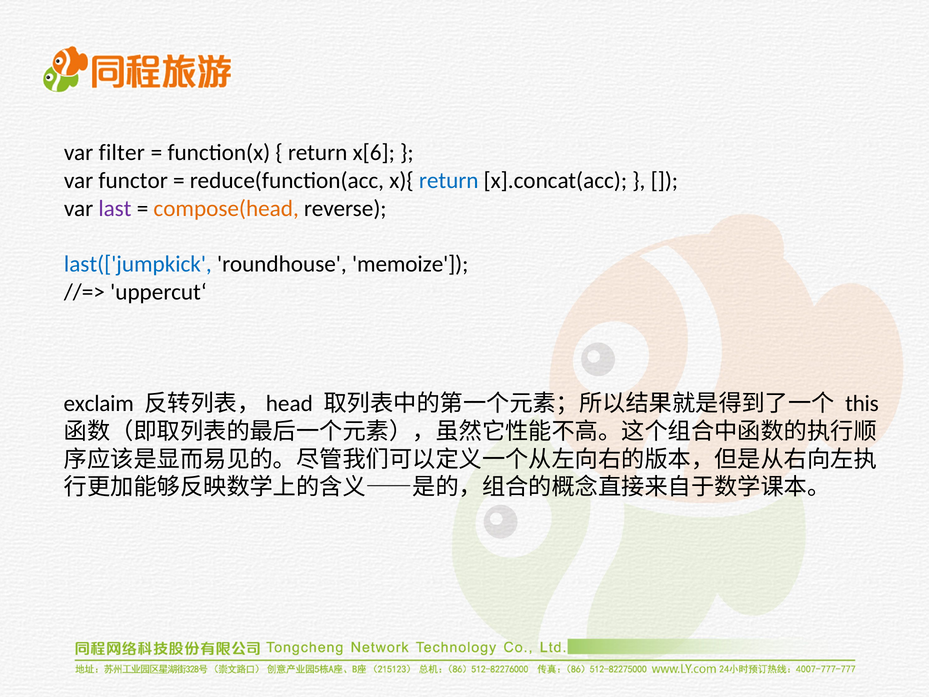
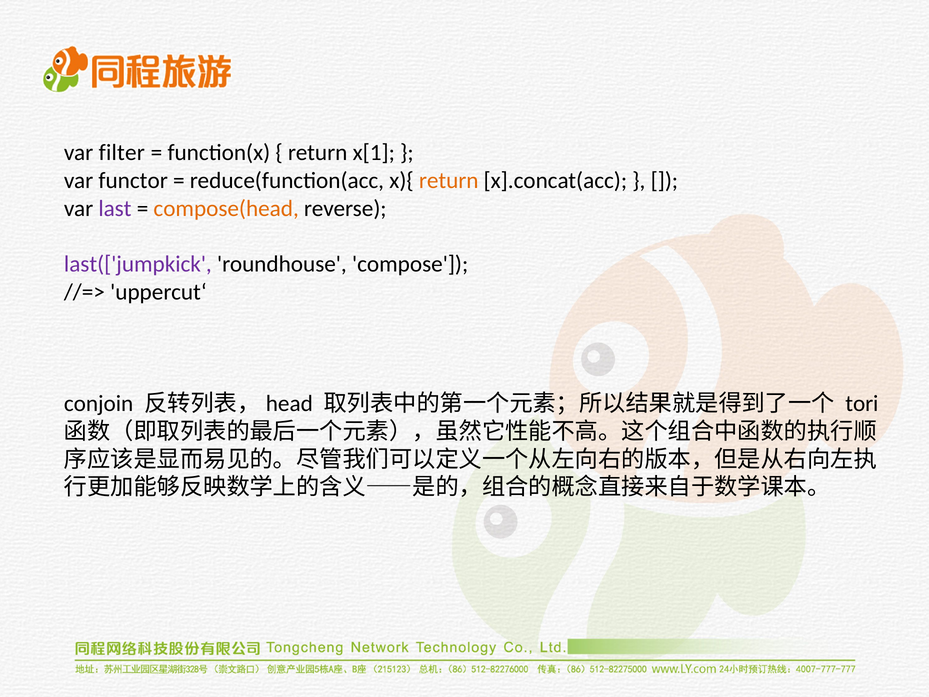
x[6: x[6 -> x[1
return at (449, 181) colour: blue -> orange
last(['jumpkick colour: blue -> purple
memoize: memoize -> compose
exclaim: exclaim -> conjoin
this: this -> tori
